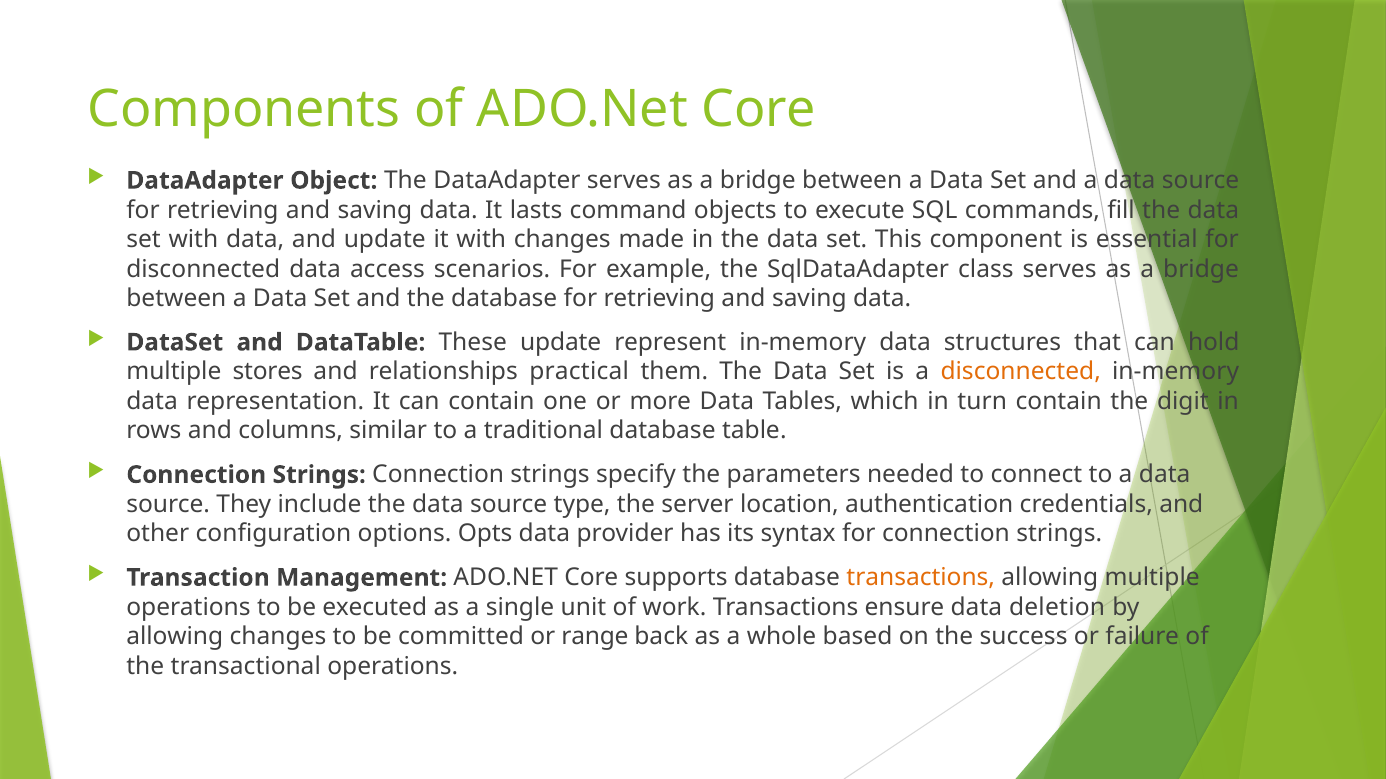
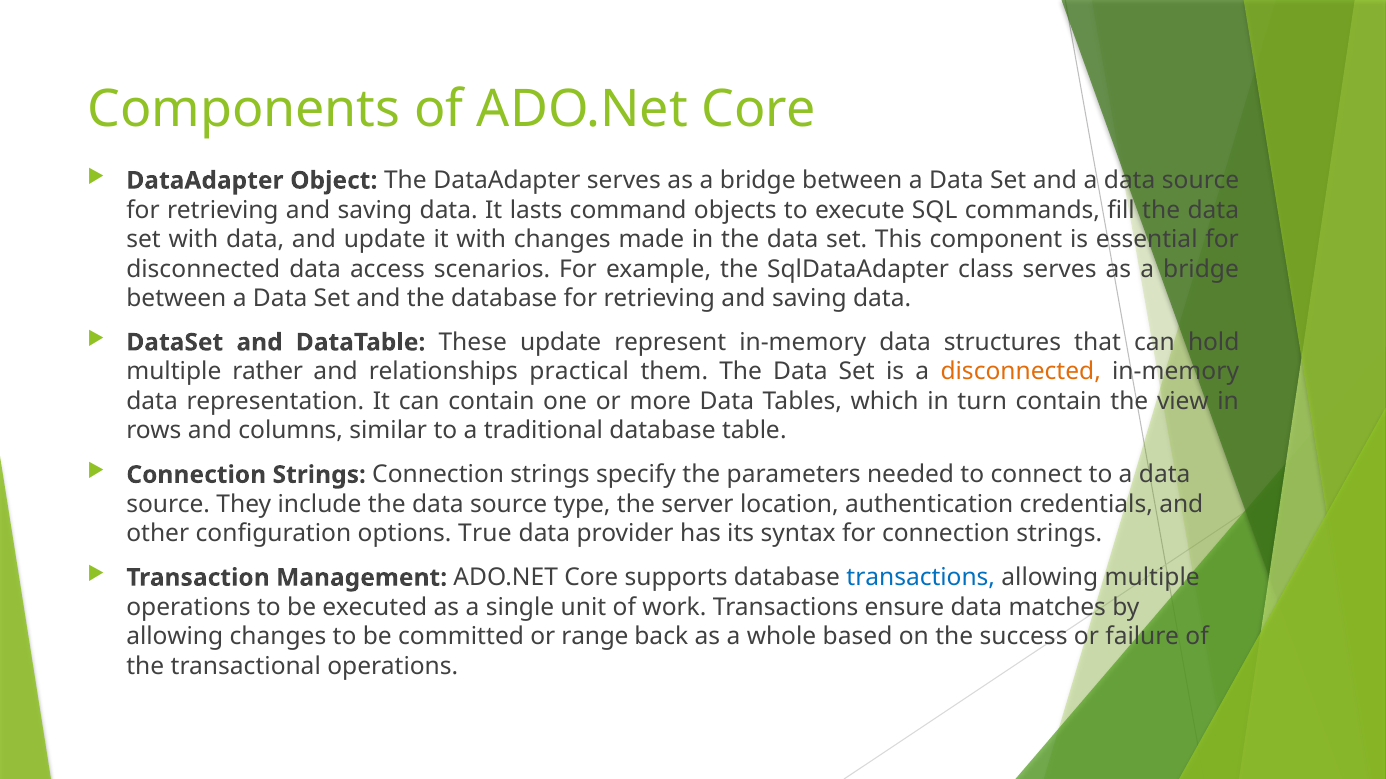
stores: stores -> rather
digit: digit -> view
Opts: Opts -> True
transactions at (921, 578) colour: orange -> blue
deletion: deletion -> matches
